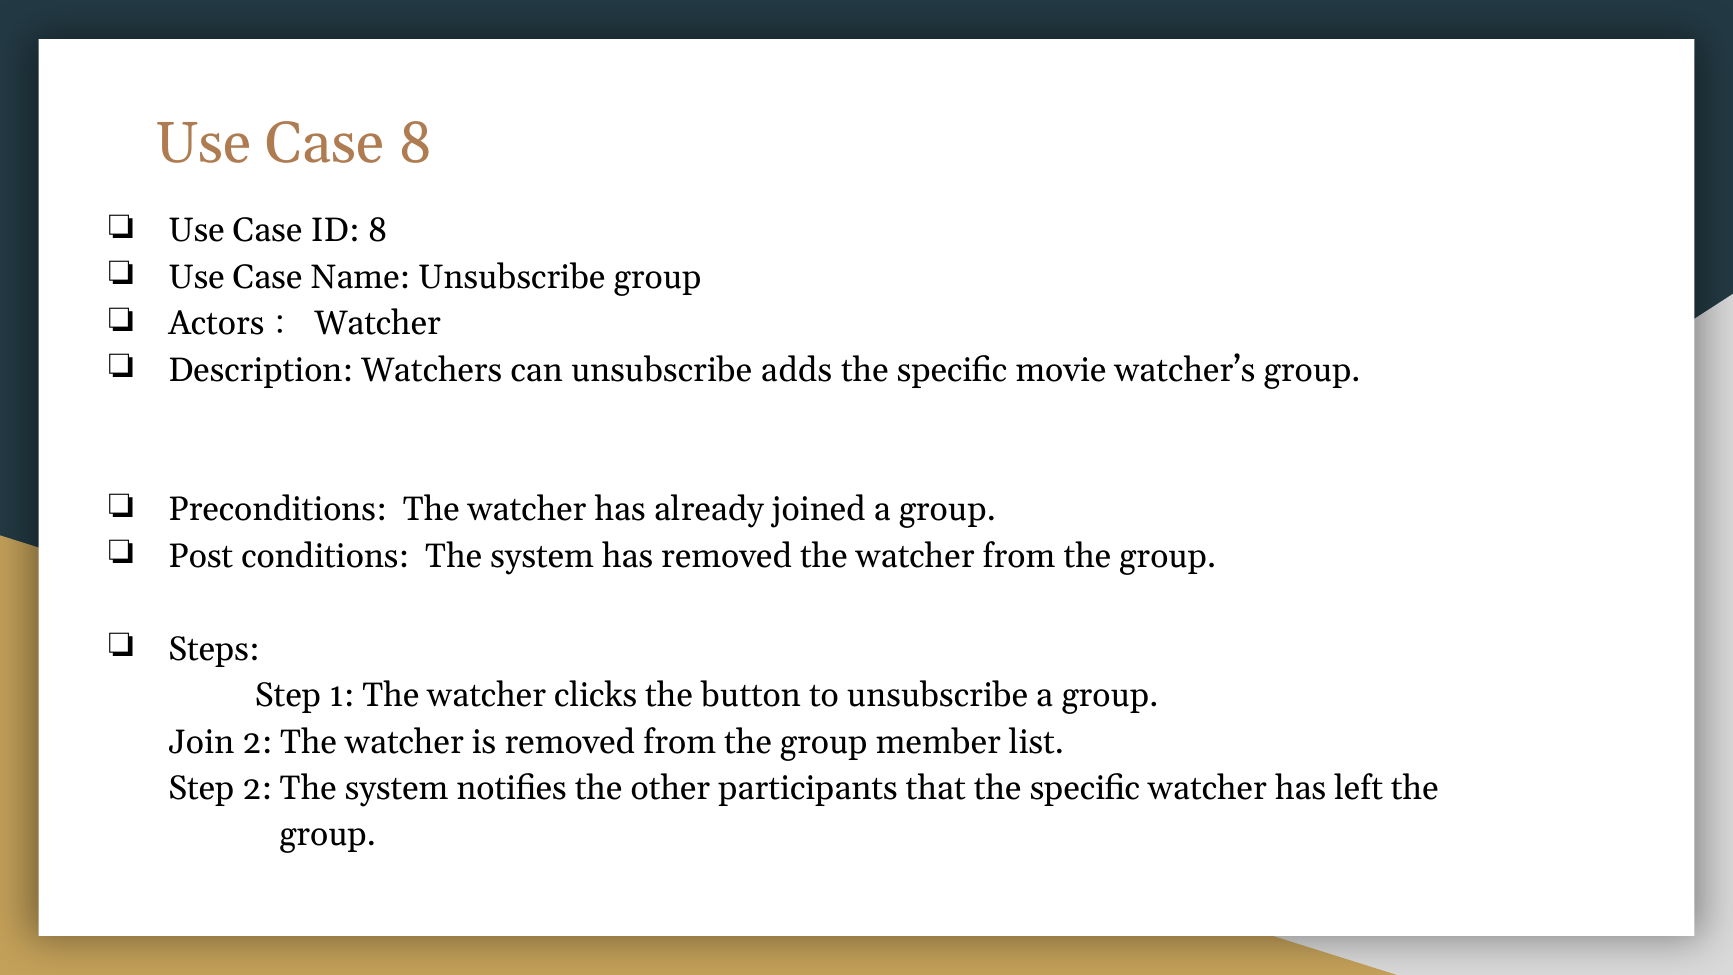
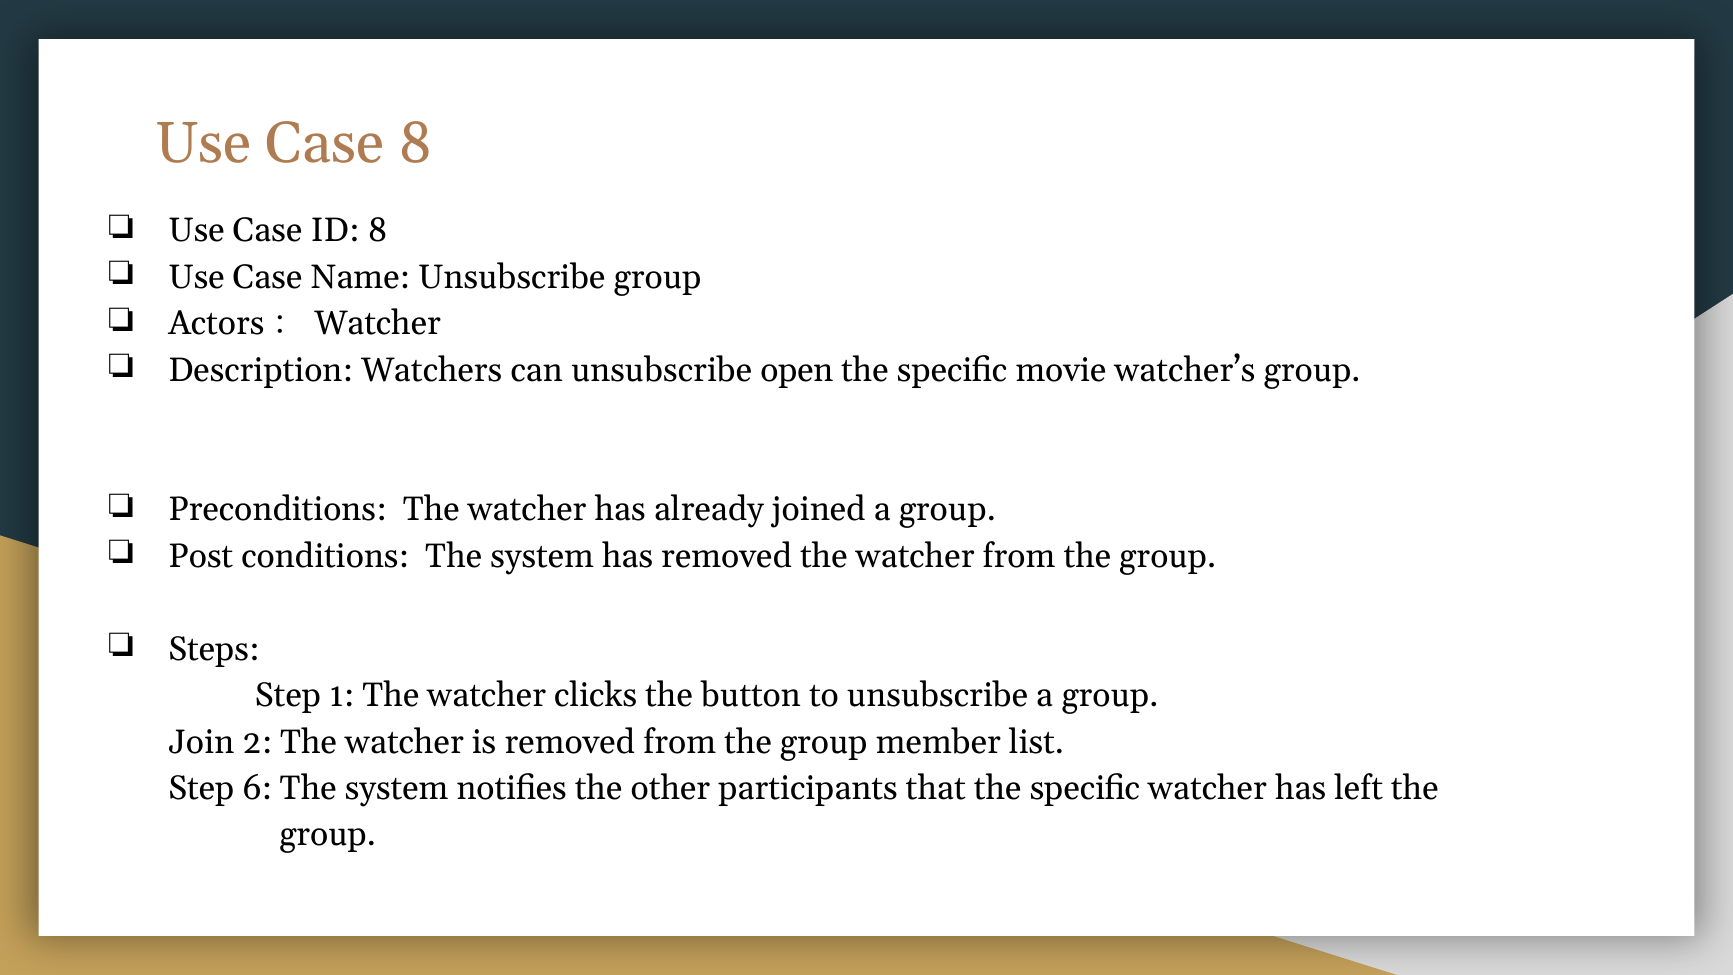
adds: adds -> open
Step 2: 2 -> 6
